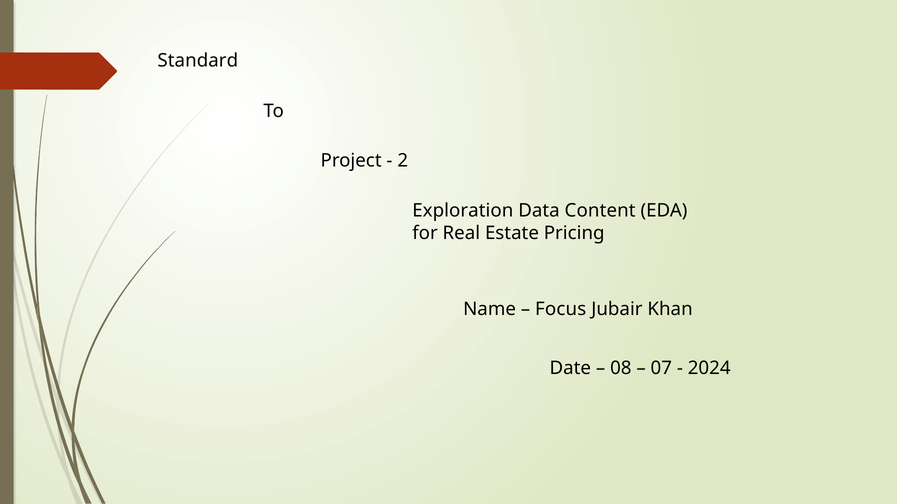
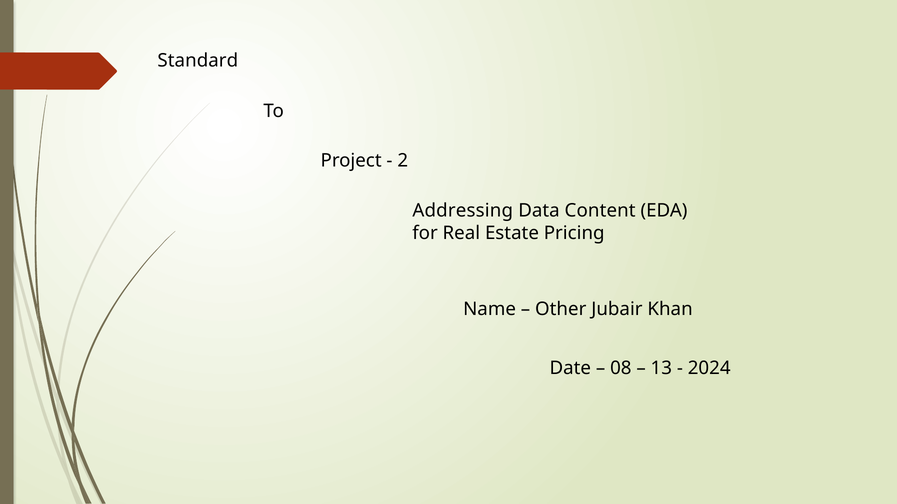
Exploration: Exploration -> Addressing
Focus: Focus -> Other
07: 07 -> 13
